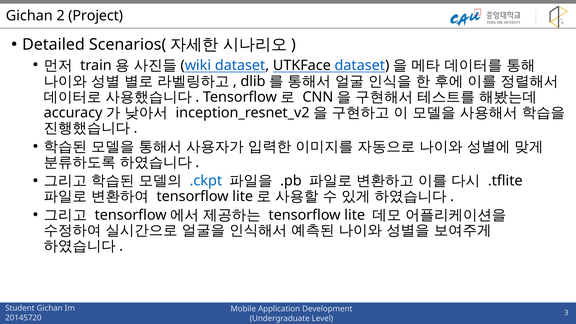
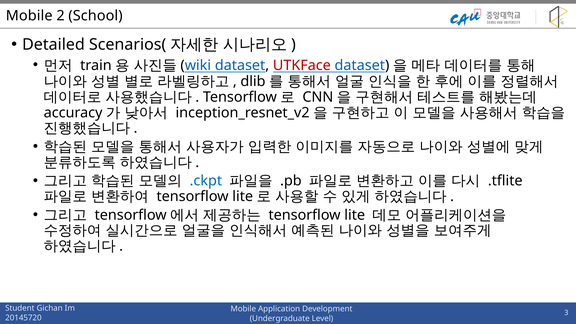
Gichan at (29, 16): Gichan -> Mobile
Project: Project -> School
UTKFace colour: black -> red
